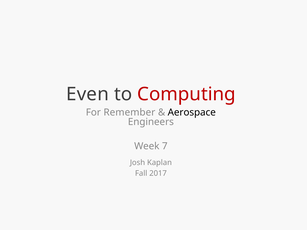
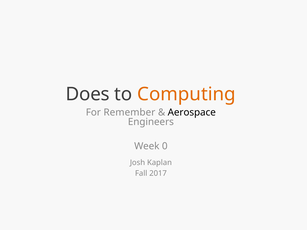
Even: Even -> Does
Computing colour: red -> orange
7: 7 -> 0
